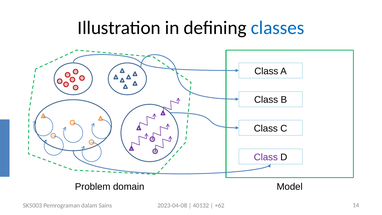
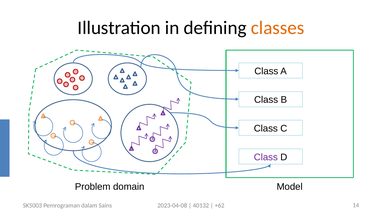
classes colour: blue -> orange
